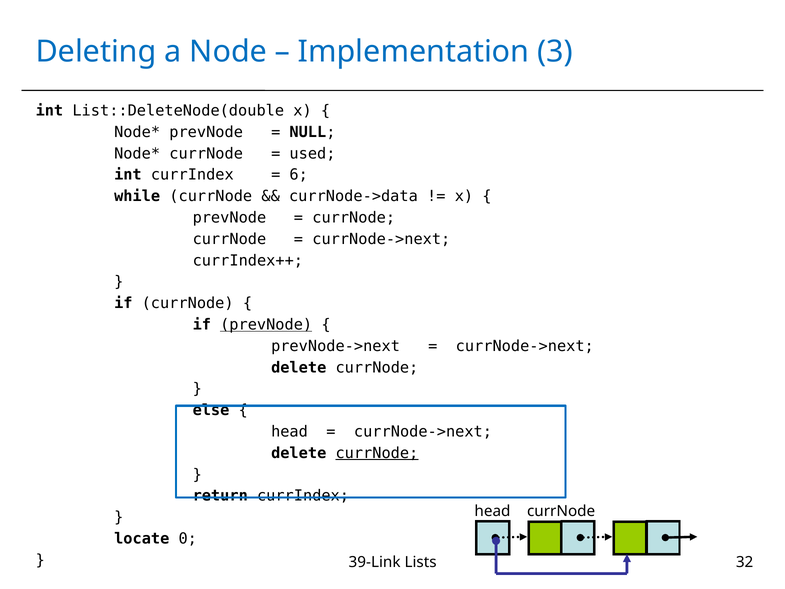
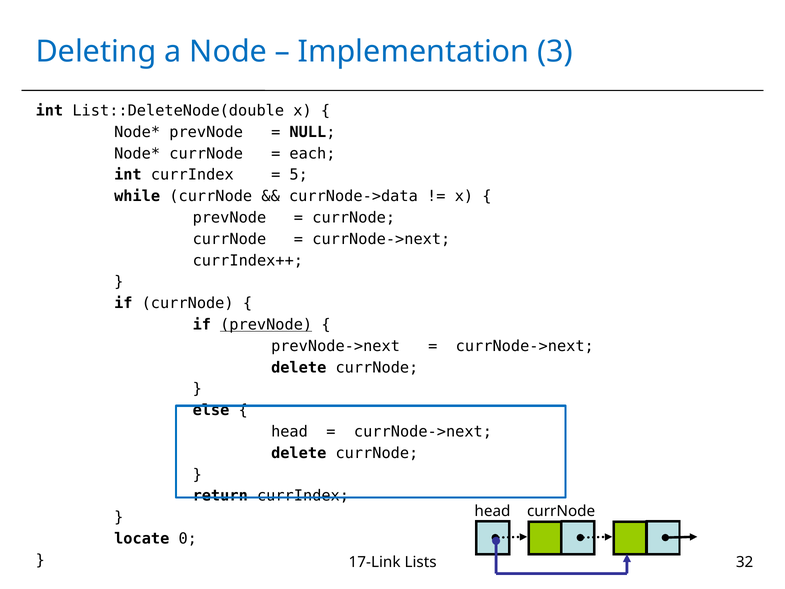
used: used -> each
6: 6 -> 5
currNode at (377, 453) underline: present -> none
39-Link: 39-Link -> 17-Link
